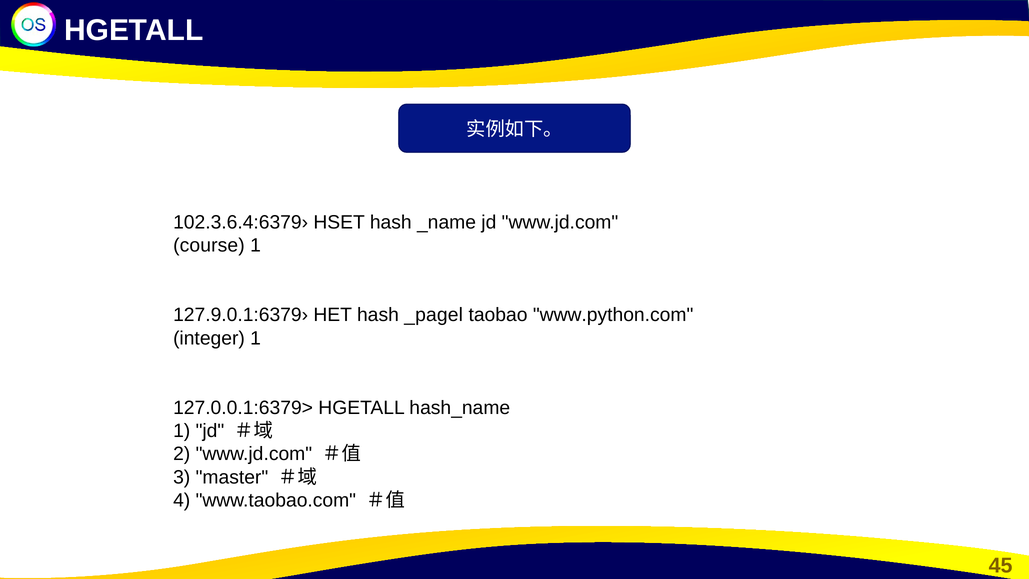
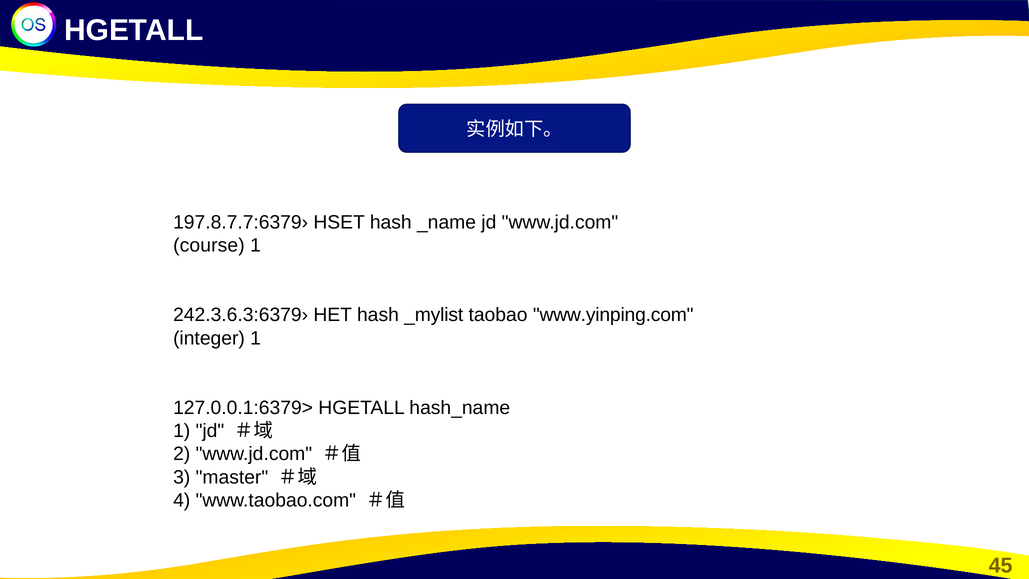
102.3.6.4:6379›: 102.3.6.4:6379› -> 197.8.7.7:6379›
127.9.0.1:6379›: 127.9.0.1:6379› -> 242.3.6.3:6379›
_pagel: _pagel -> _mylist
www.python.com: www.python.com -> www.yinping.com
